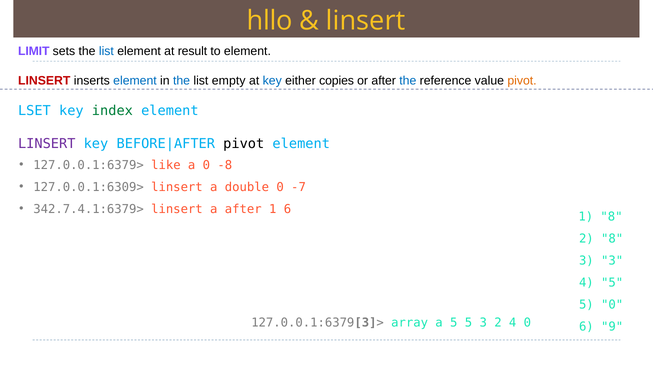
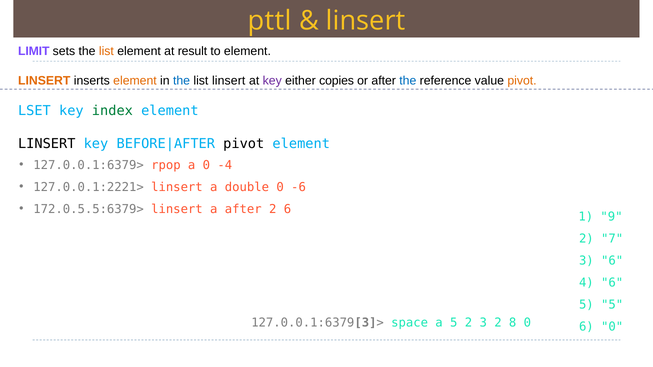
hllo: hllo -> pttl
list at (106, 51) colour: blue -> orange
LINSERT at (44, 81) colour: red -> orange
element at (135, 81) colour: blue -> orange
list empty: empty -> linsert
key at (272, 81) colour: blue -> purple
LINSERT at (47, 144) colour: purple -> black
like: like -> rpop
-8: -8 -> -4
127.0.0.1:6309>: 127.0.0.1:6309> -> 127.0.0.1:2221>
-7: -7 -> -6
342.7.4.1:6379>: 342.7.4.1:6379> -> 172.0.5.5:6379>
after 1: 1 -> 2
1 8: 8 -> 9
2 8: 8 -> 7
3 3: 3 -> 6
4 5: 5 -> 6
5 0: 0 -> 5
array: array -> space
a 5 5: 5 -> 2
2 4: 4 -> 8
6 9: 9 -> 0
